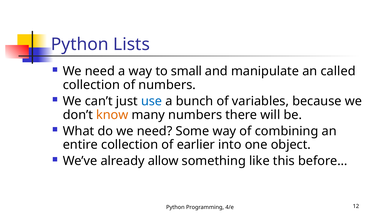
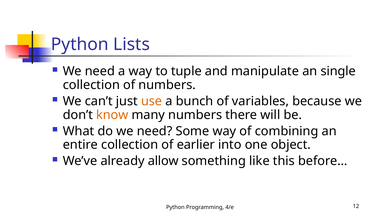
small: small -> tuple
called: called -> single
use colour: blue -> orange
